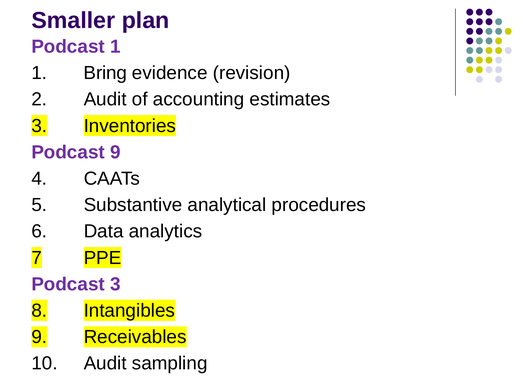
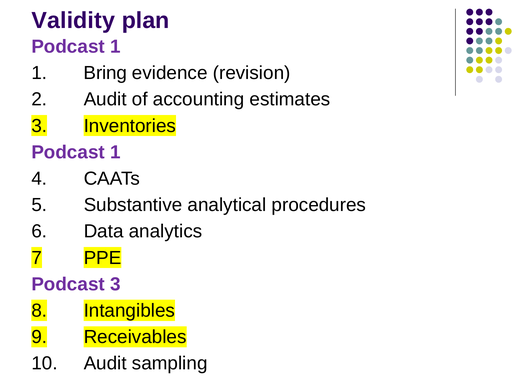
Smaller: Smaller -> Validity
9 at (115, 152): 9 -> 1
